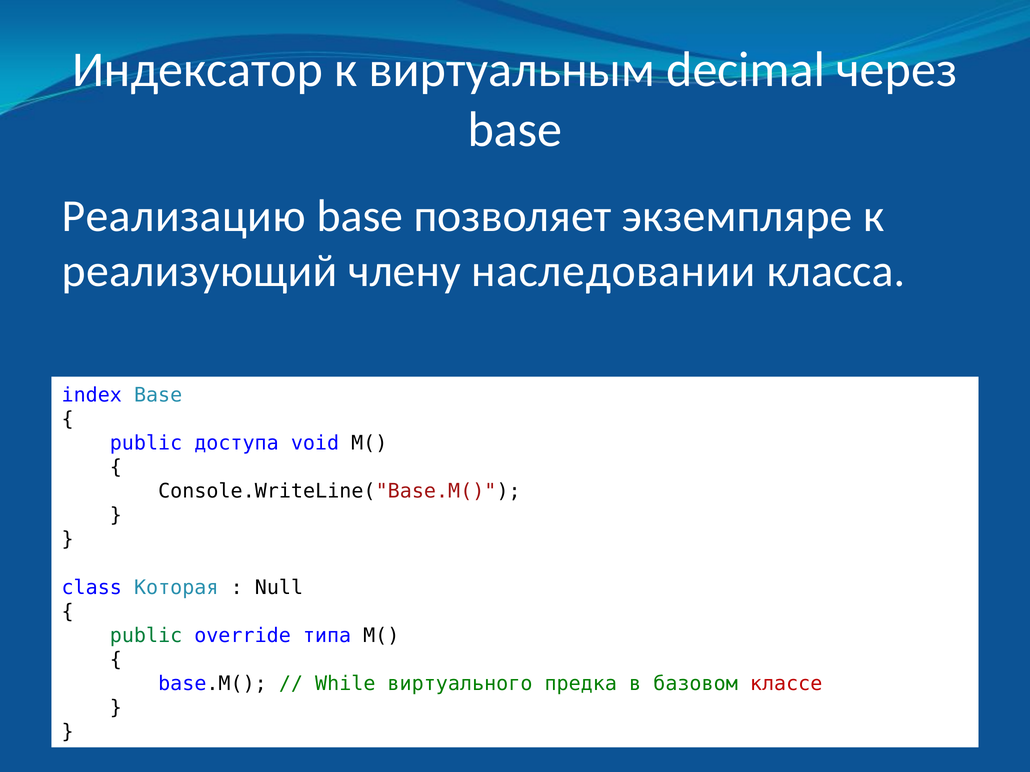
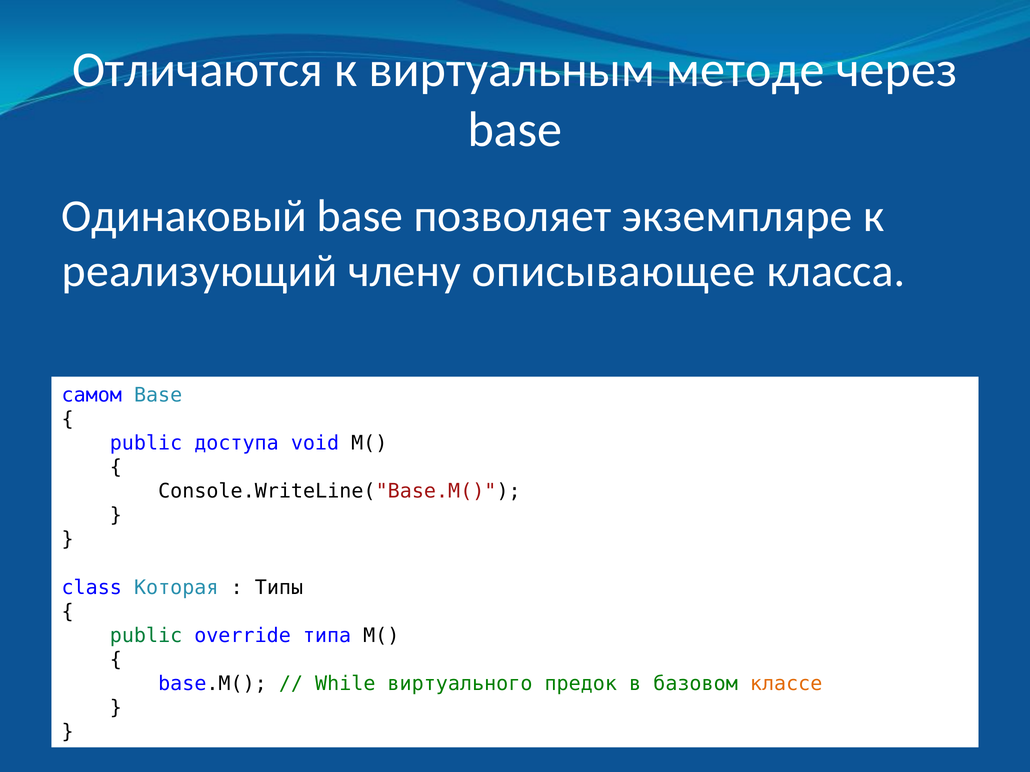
Индексатор: Индексатор -> Отличаются
decimal: decimal -> методе
Реализацию: Реализацию -> Одинаковый
наследовании: наследовании -> описывающее
index: index -> самом
Null: Null -> Типы
предка: предка -> предок
классе colour: red -> orange
